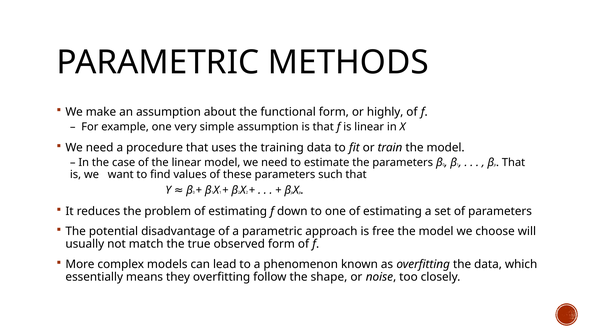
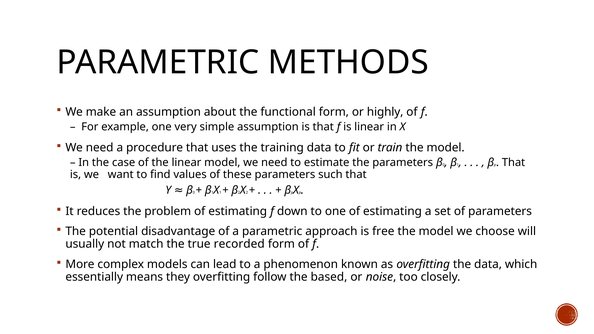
observed: observed -> recorded
shape: shape -> based
